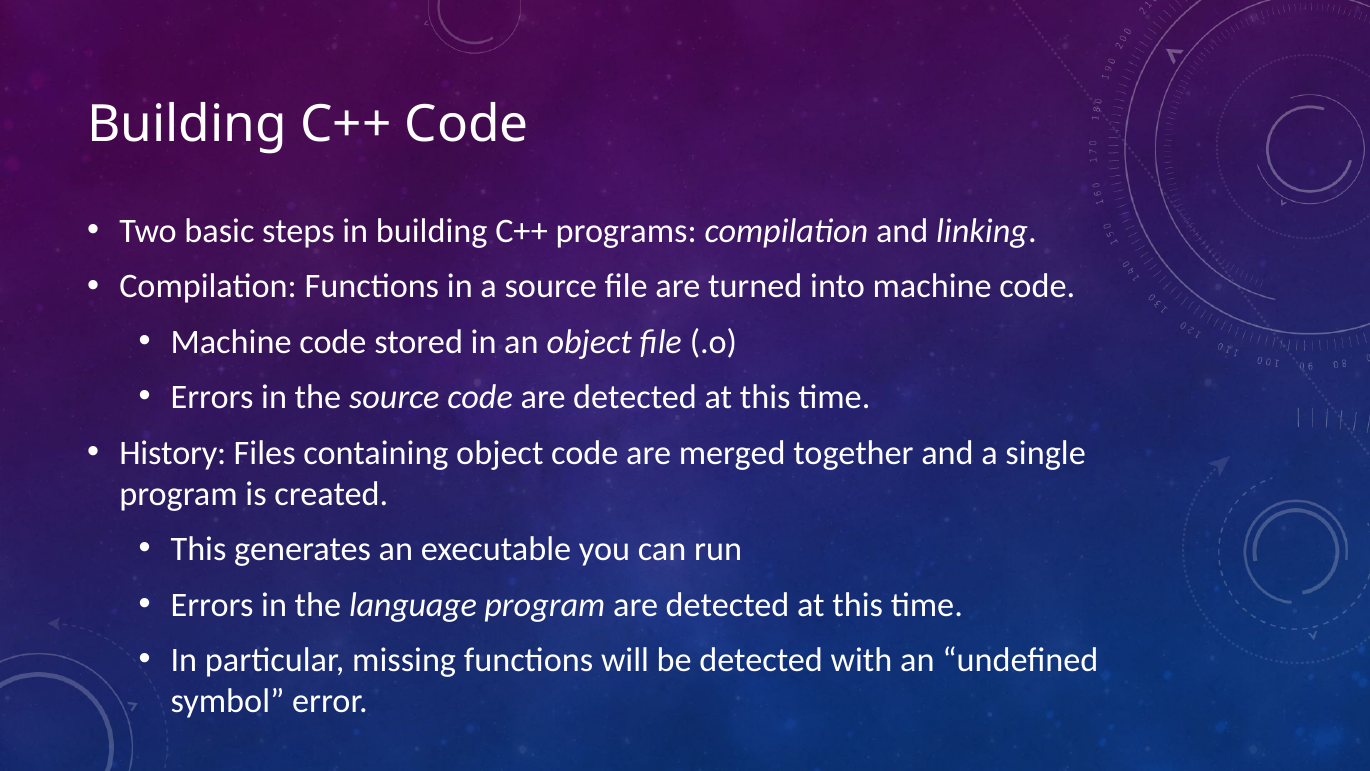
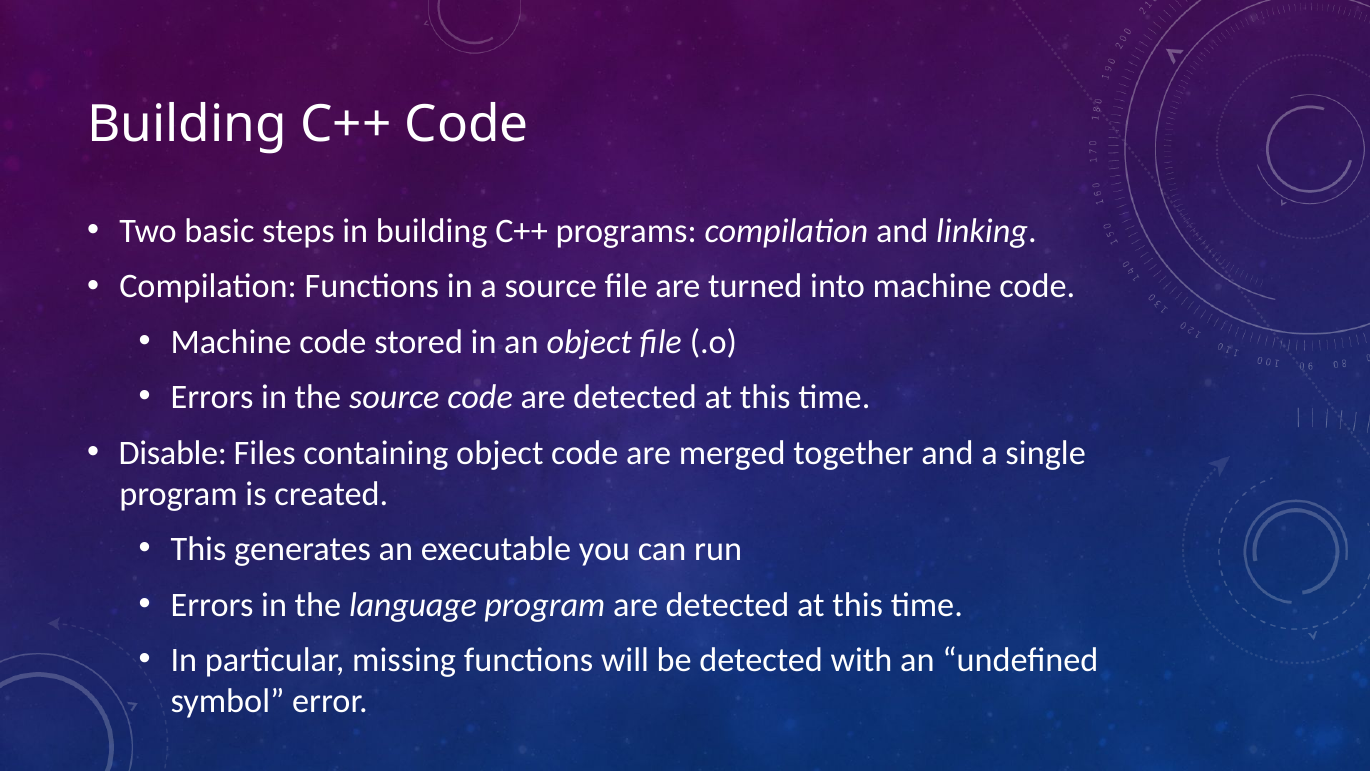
History: History -> Disable
